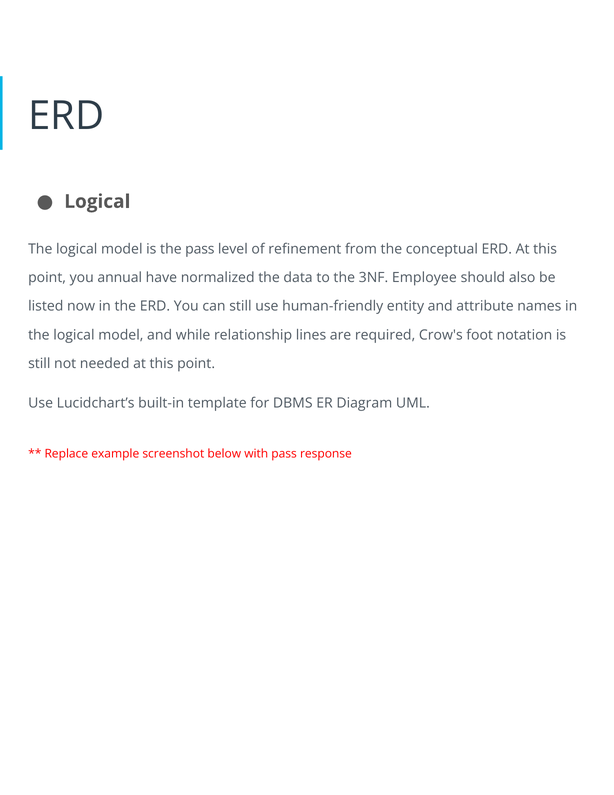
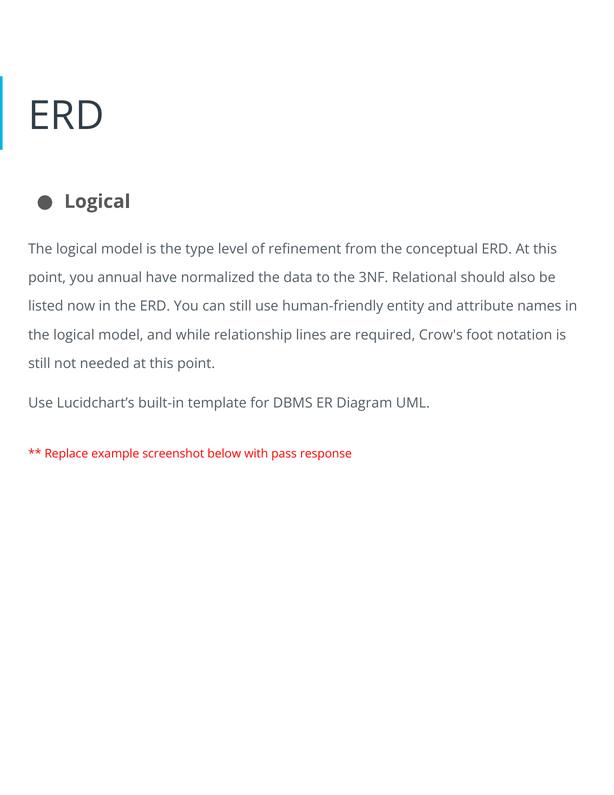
the pass: pass -> type
Employee: Employee -> Relational
